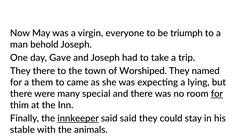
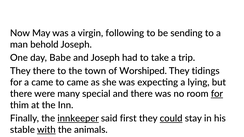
everyone: everyone -> following
triumph: triumph -> sending
Gave: Gave -> Babe
They named: named -> tidings
a them: them -> came
said said: said -> first
could underline: none -> present
with underline: none -> present
